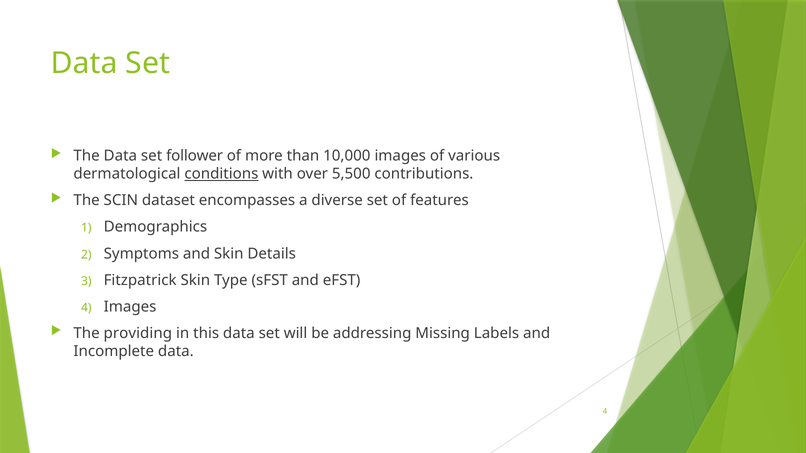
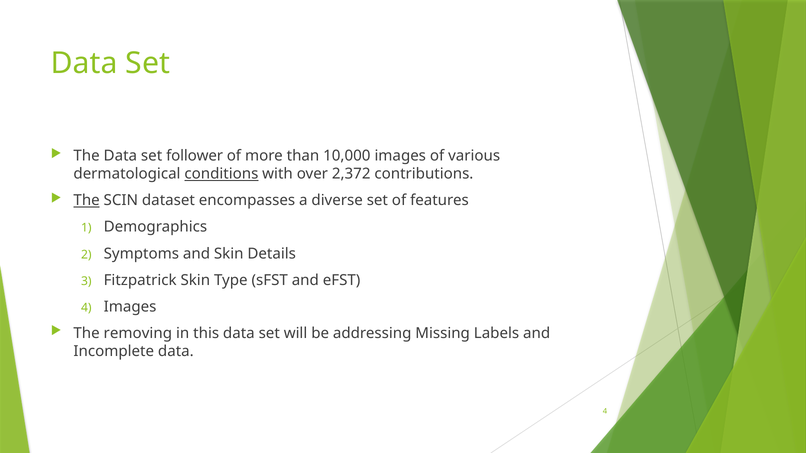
5,500: 5,500 -> 2,372
The at (87, 201) underline: none -> present
providing: providing -> removing
